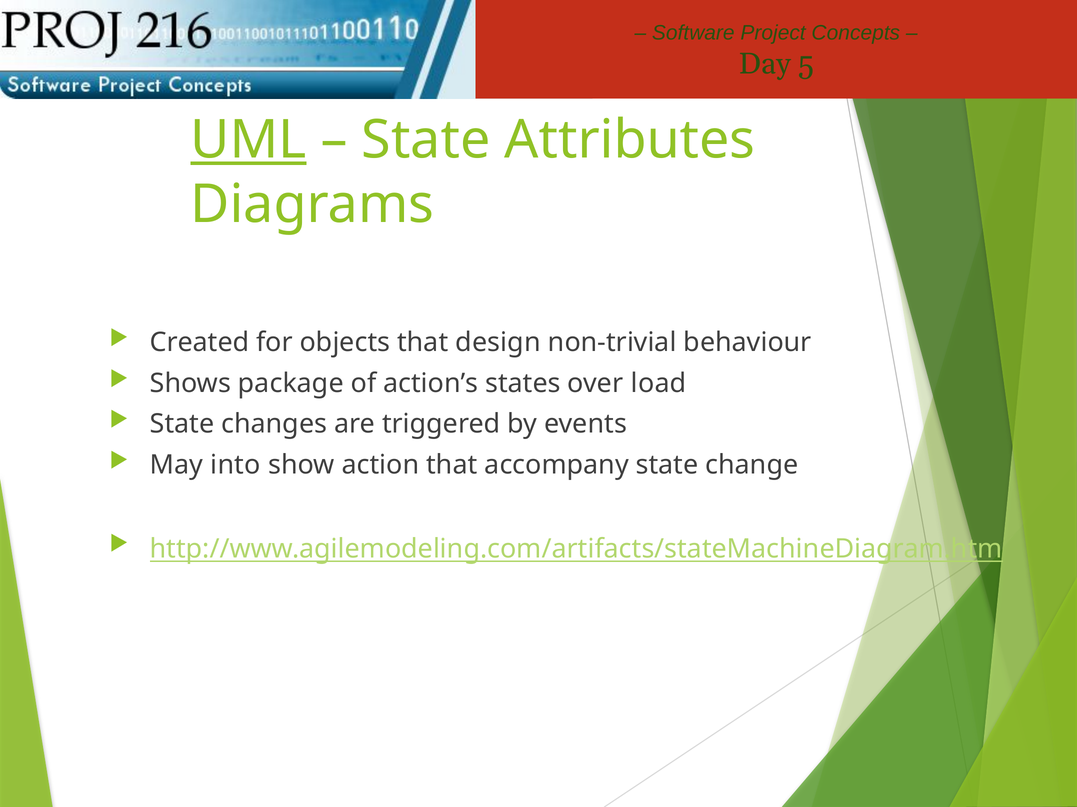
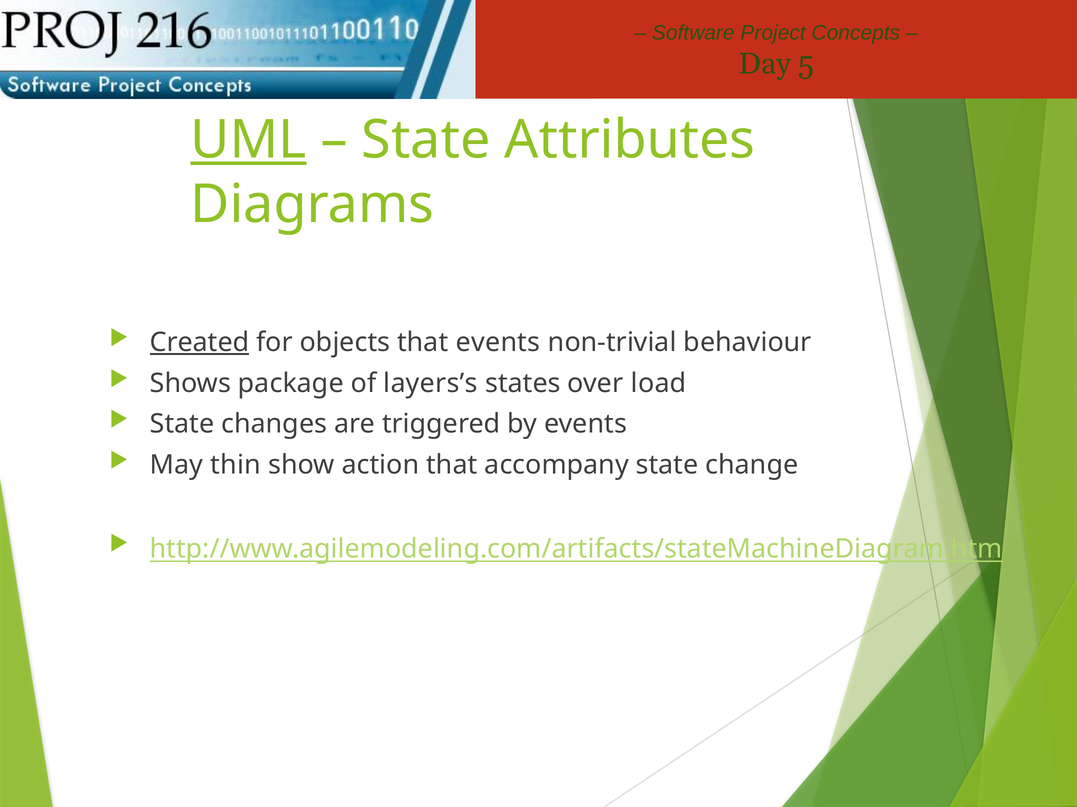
Created underline: none -> present
that design: design -> events
action’s: action’s -> layers’s
into: into -> thin
